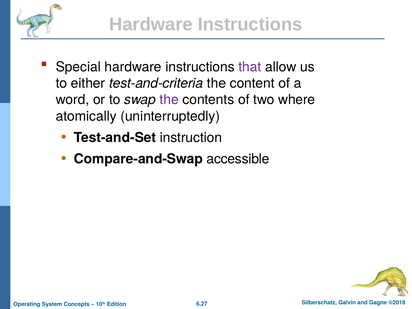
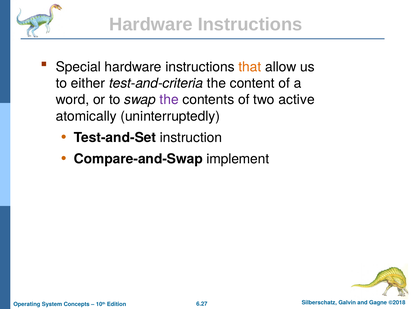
that colour: purple -> orange
where: where -> active
accessible: accessible -> implement
